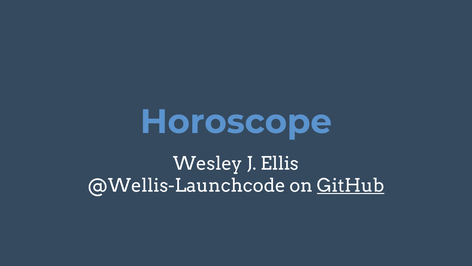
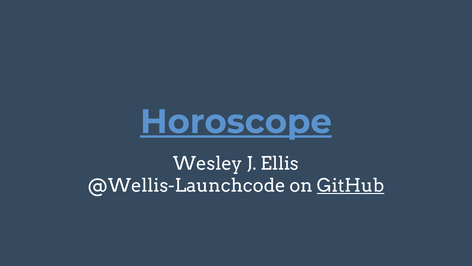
Horoscope underline: none -> present
